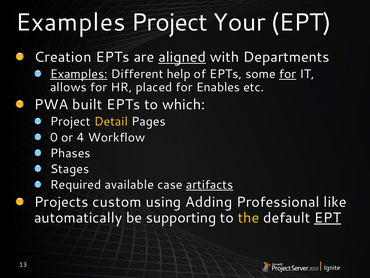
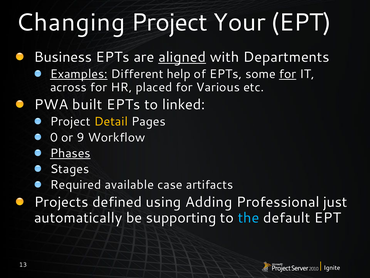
Examples at (71, 22): Examples -> Changing
Creation: Creation -> Business
allows: allows -> across
Enables: Enables -> Various
which: which -> linked
4: 4 -> 9
Phases underline: none -> present
artifacts underline: present -> none
custom: custom -> defined
like: like -> just
the colour: yellow -> light blue
EPT at (328, 217) underline: present -> none
